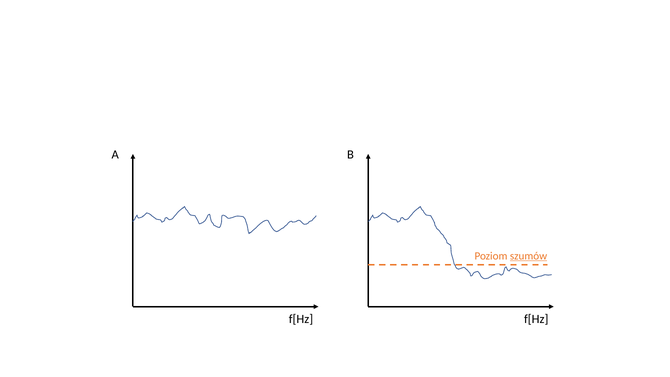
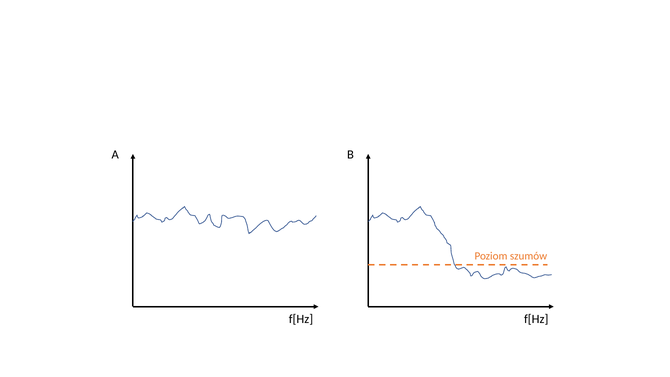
szumów underline: present -> none
